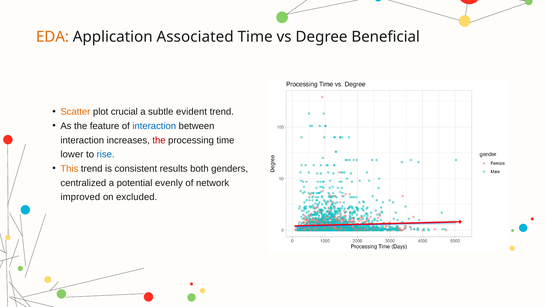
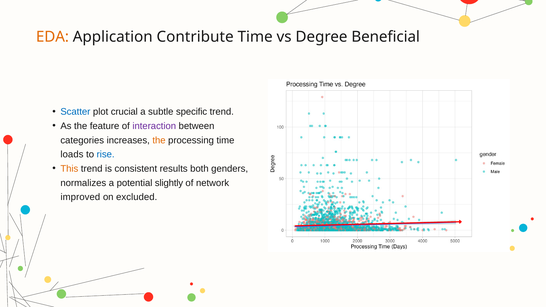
Associated: Associated -> Contribute
Scatter colour: orange -> blue
evident: evident -> specific
interaction at (154, 126) colour: blue -> purple
interaction at (82, 140): interaction -> categories
the at (159, 140) colour: red -> orange
lower: lower -> loads
centralized: centralized -> normalizes
evenly: evenly -> slightly
